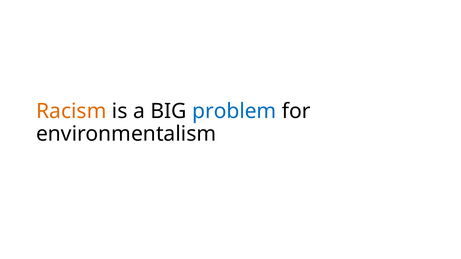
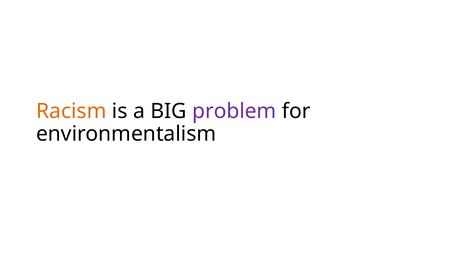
problem colour: blue -> purple
